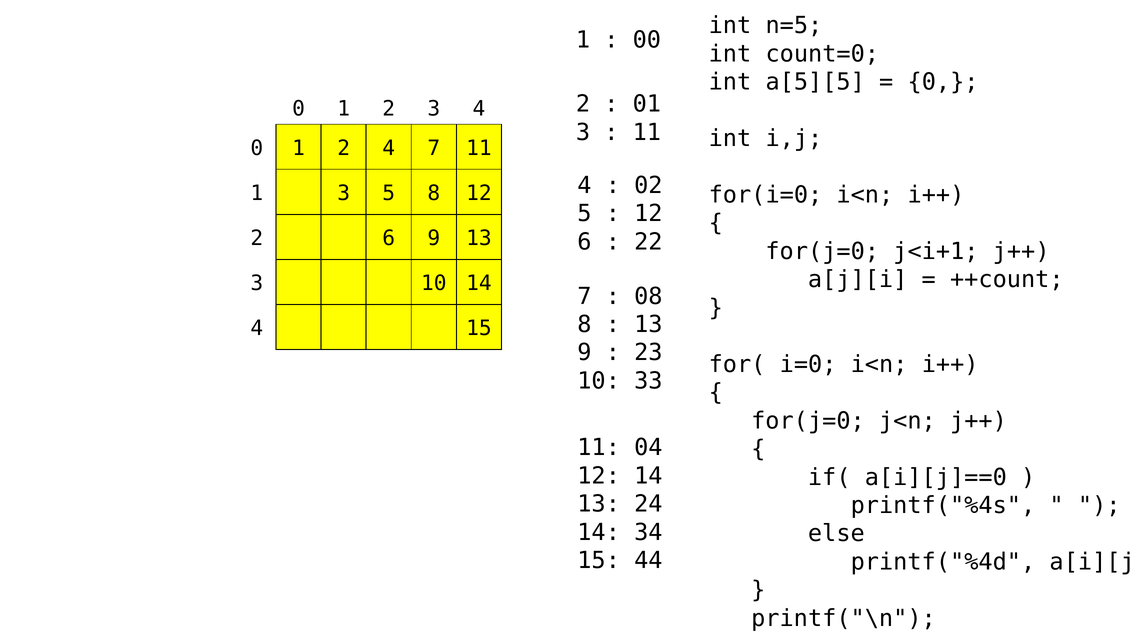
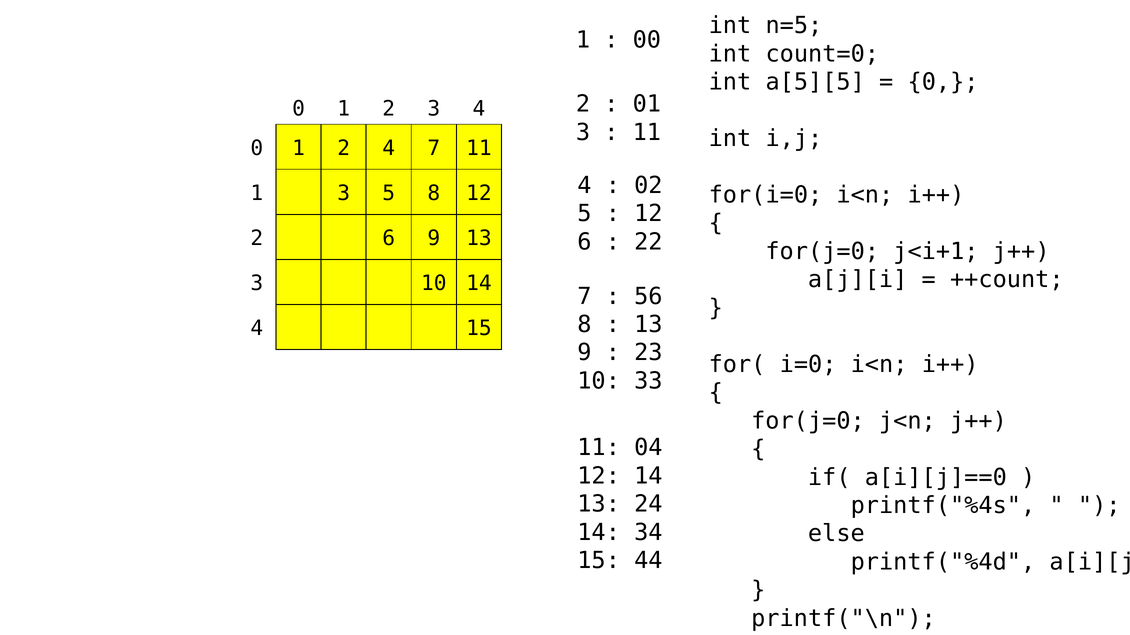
08: 08 -> 56
